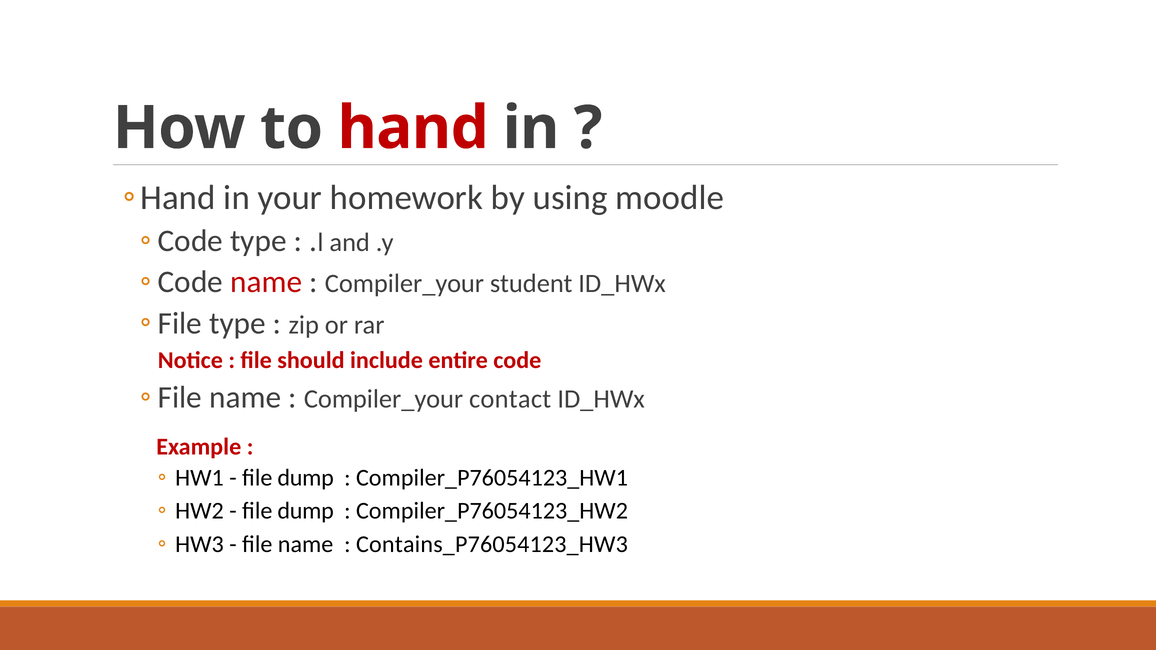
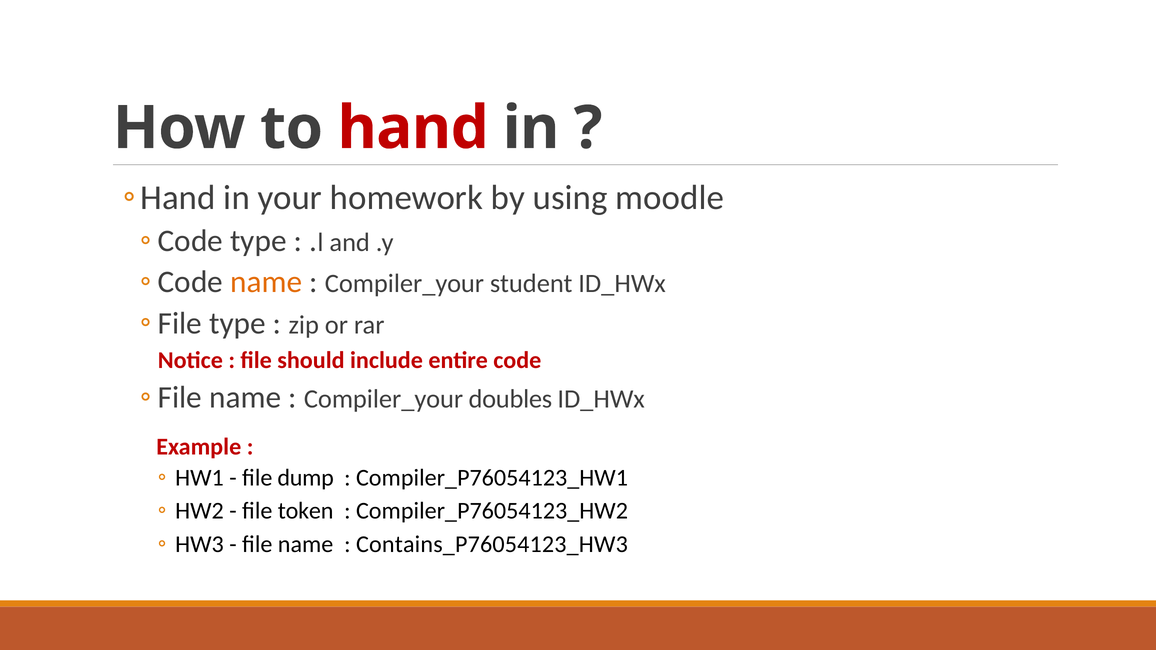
name at (266, 282) colour: red -> orange
contact: contact -> doubles
dump at (306, 511): dump -> token
